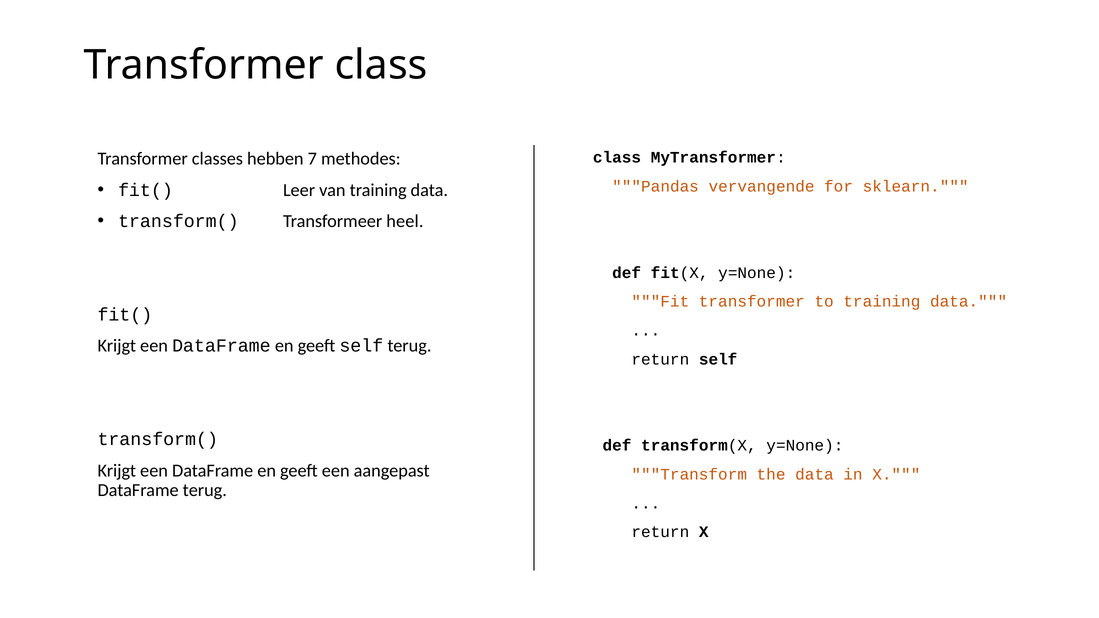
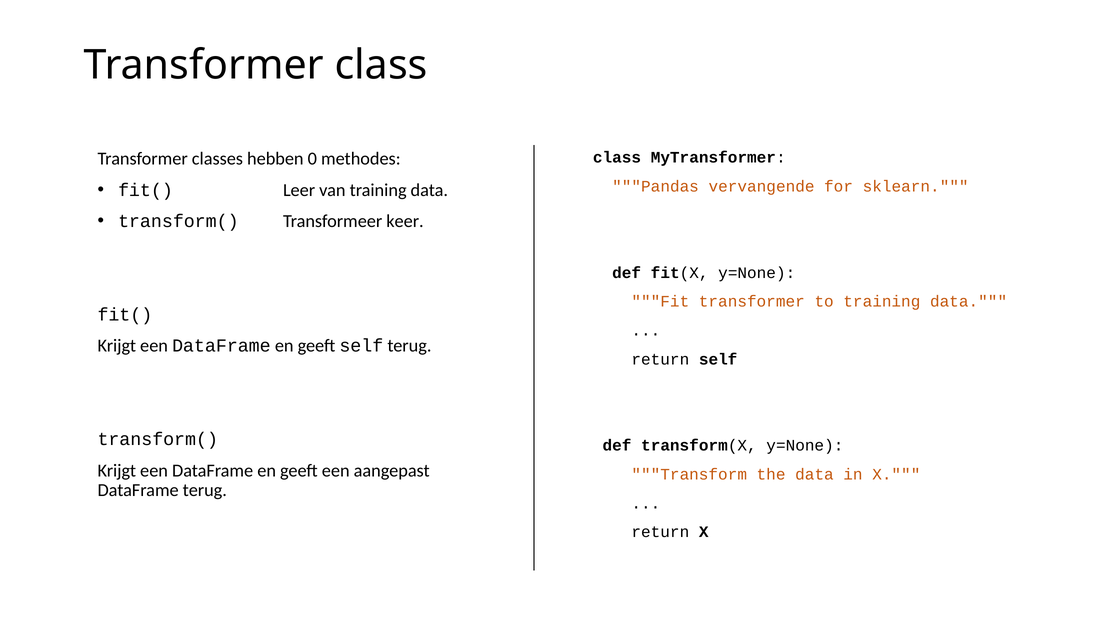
7: 7 -> 0
heel: heel -> keer
